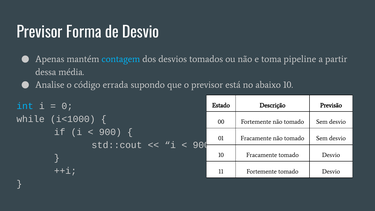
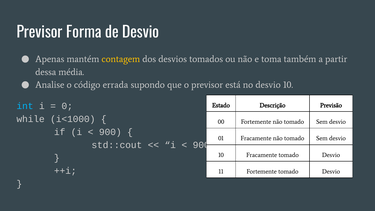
contagem colour: light blue -> yellow
pipeline: pipeline -> também
no abaixo: abaixo -> desvio
